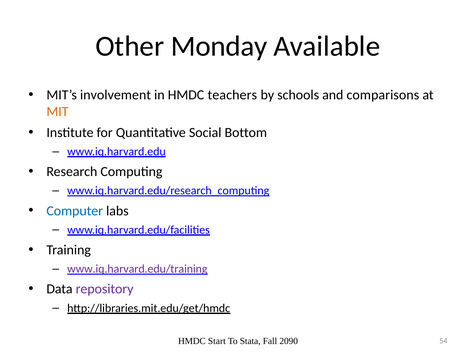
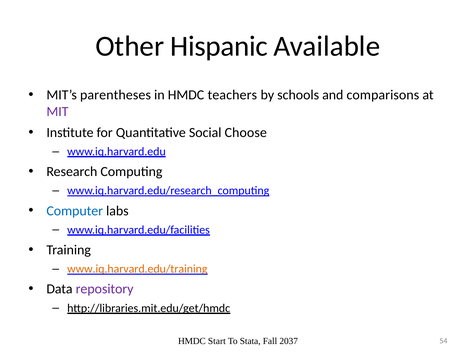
Monday: Monday -> Hispanic
involvement: involvement -> parentheses
MIT colour: orange -> purple
Bottom: Bottom -> Choose
www.iq.harvard.edu/training colour: purple -> orange
2090: 2090 -> 2037
